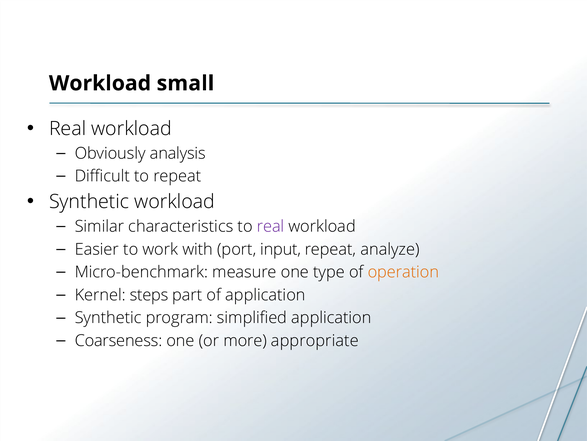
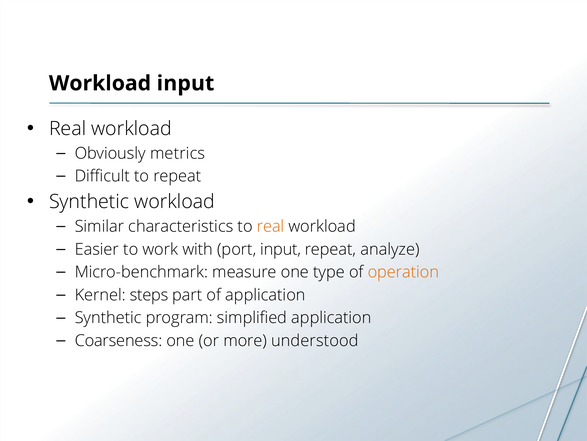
Workload small: small -> input
analysis: analysis -> metrics
real at (271, 226) colour: purple -> orange
appropriate: appropriate -> understood
